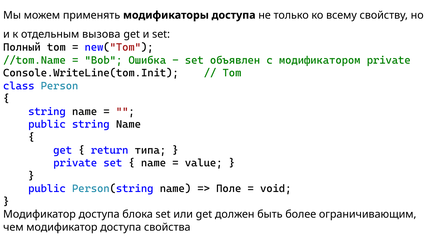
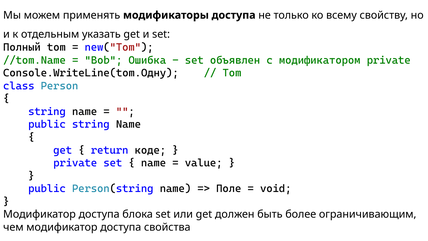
вызова: вызова -> указать
Console.WriteLine(tom.Init: Console.WriteLine(tom.Init -> Console.WriteLine(tom.Одну
типа: типа -> коде
